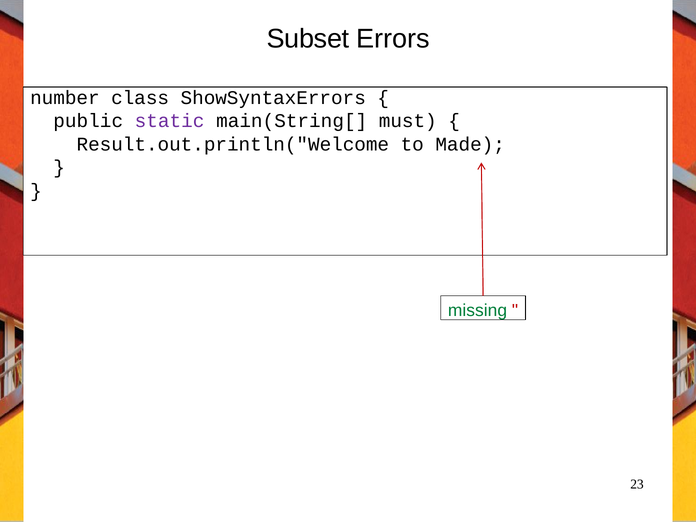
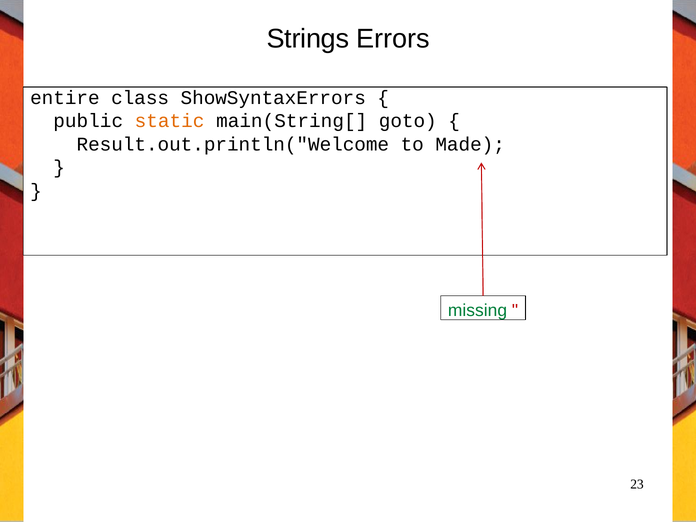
Subset: Subset -> Strings
number: number -> entire
static colour: purple -> orange
must: must -> goto
